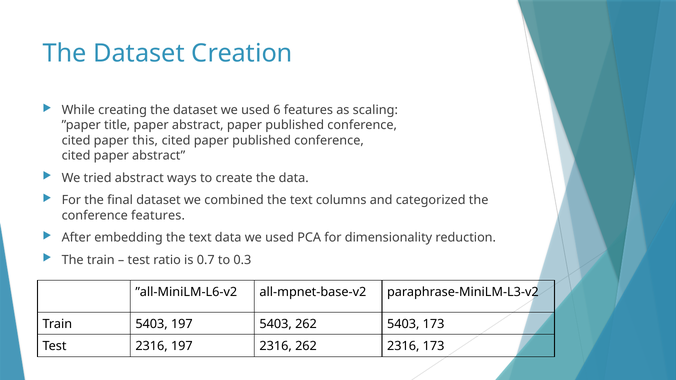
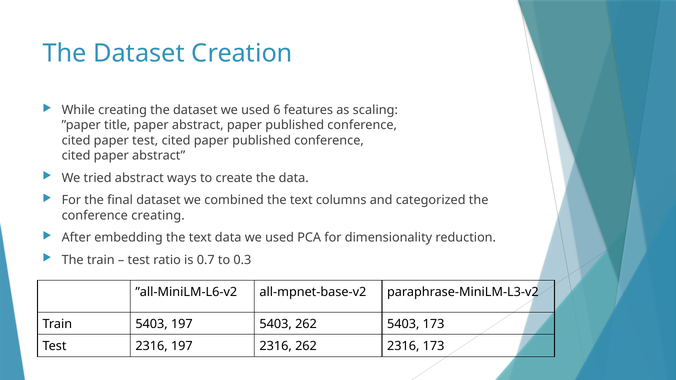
paper this: this -> test
conference features: features -> creating
